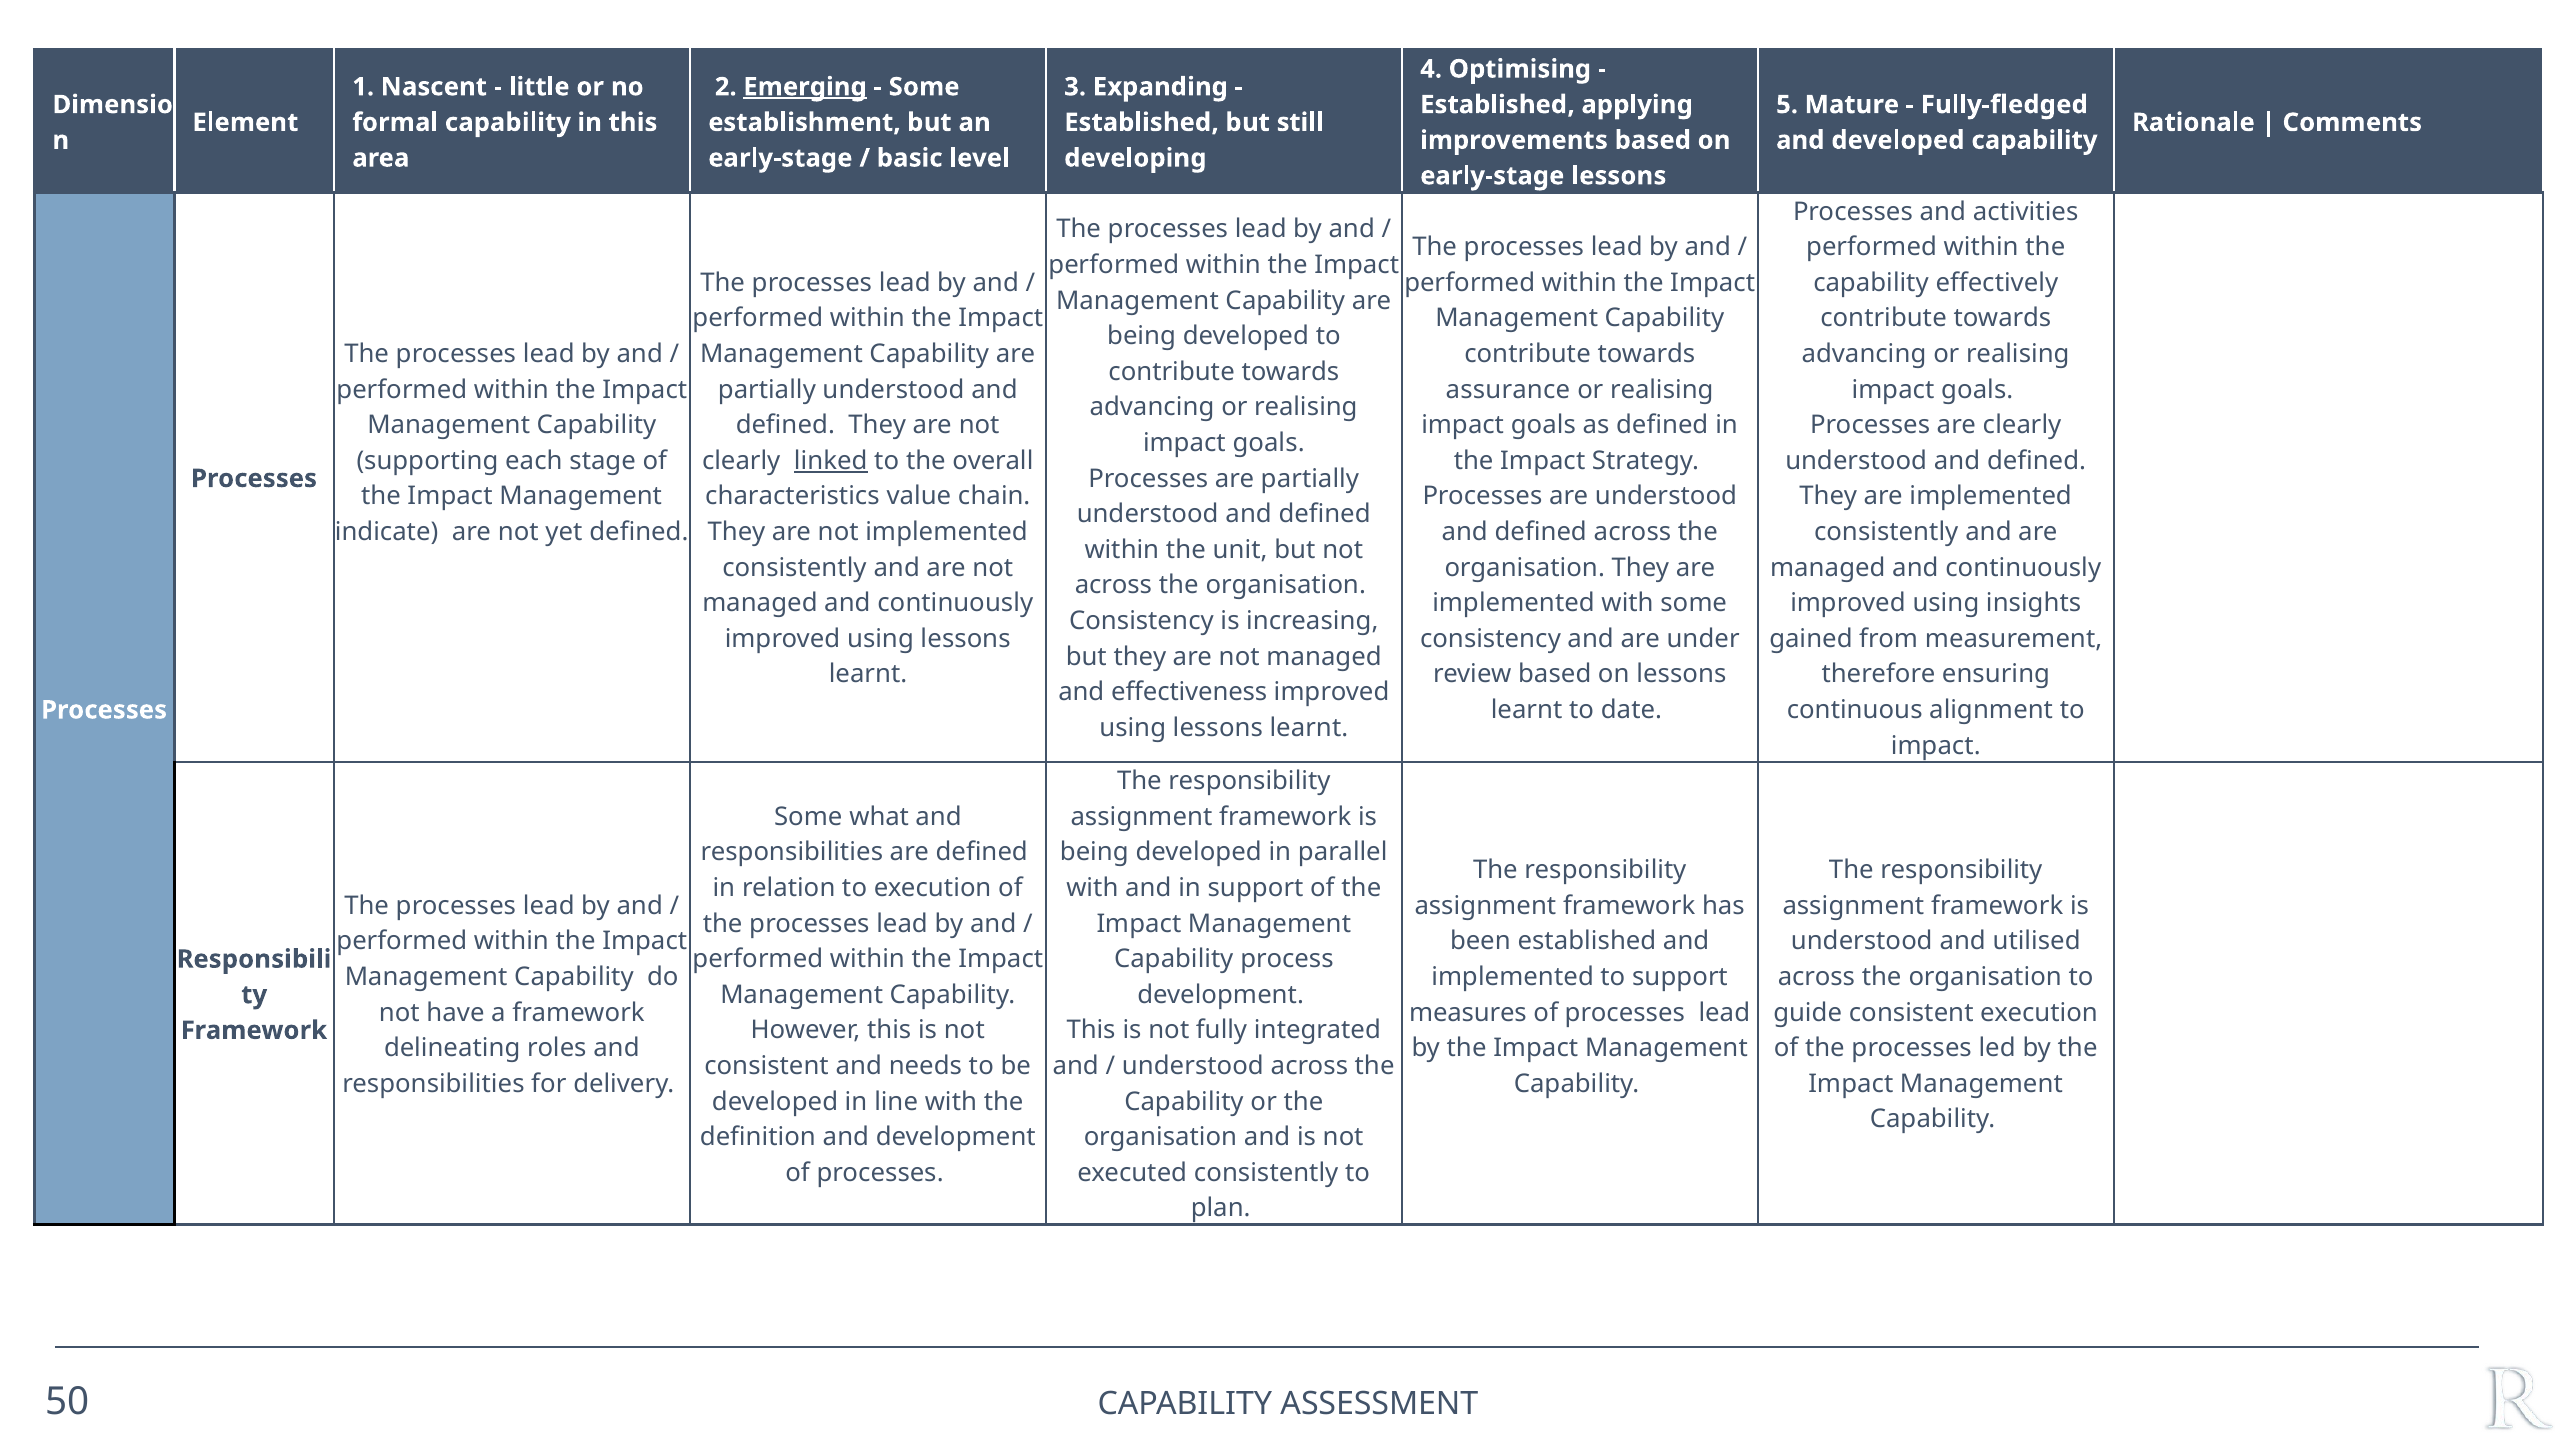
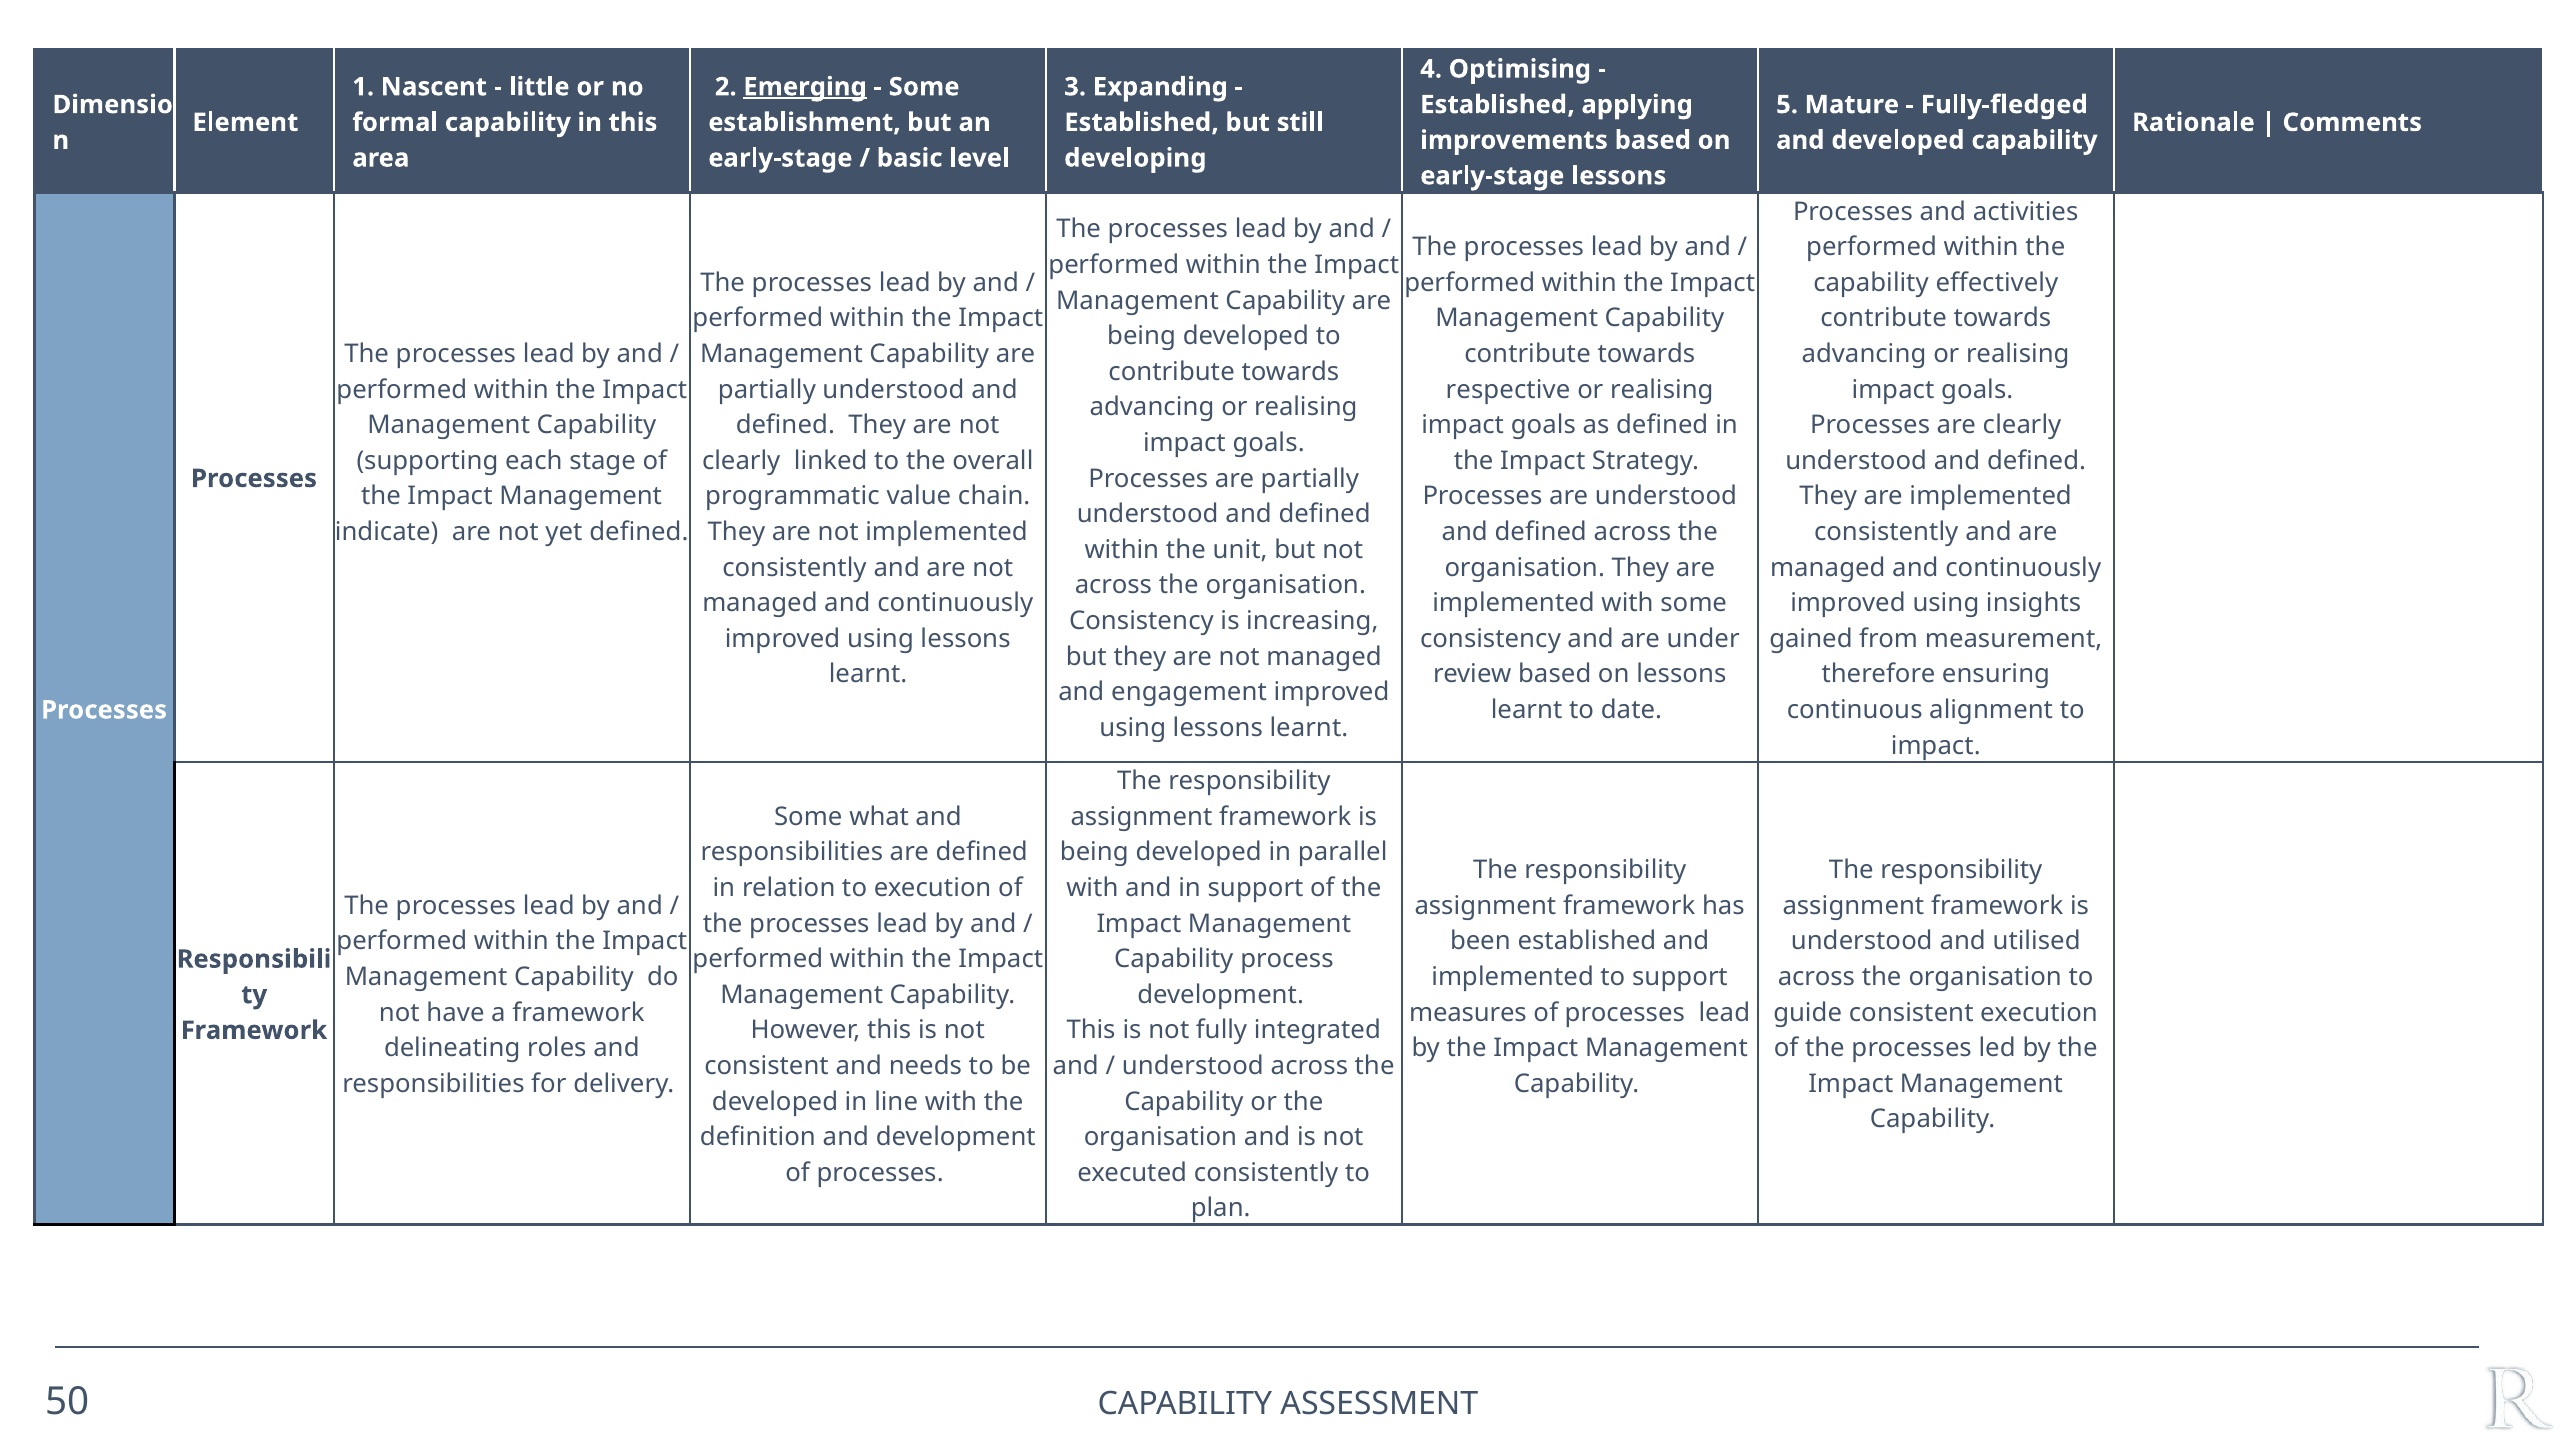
assurance: assurance -> respective
linked underline: present -> none
characteristics: characteristics -> programmatic
effectiveness: effectiveness -> engagement
